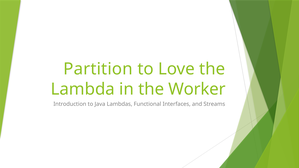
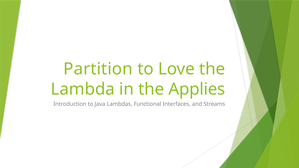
Worker: Worker -> Applies
